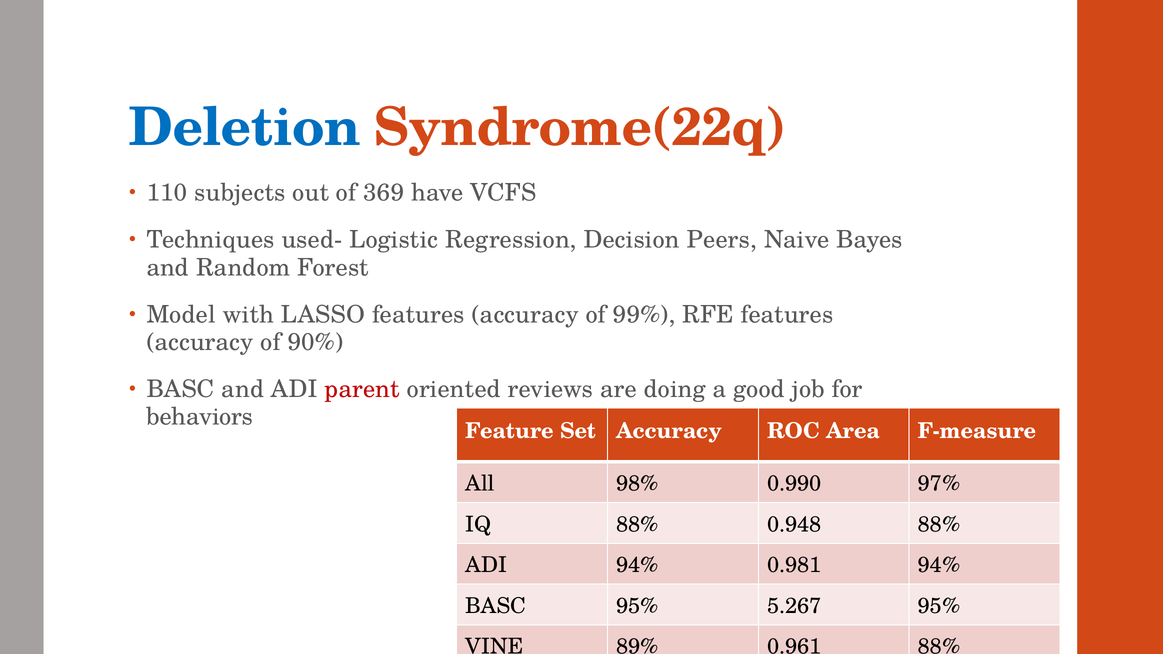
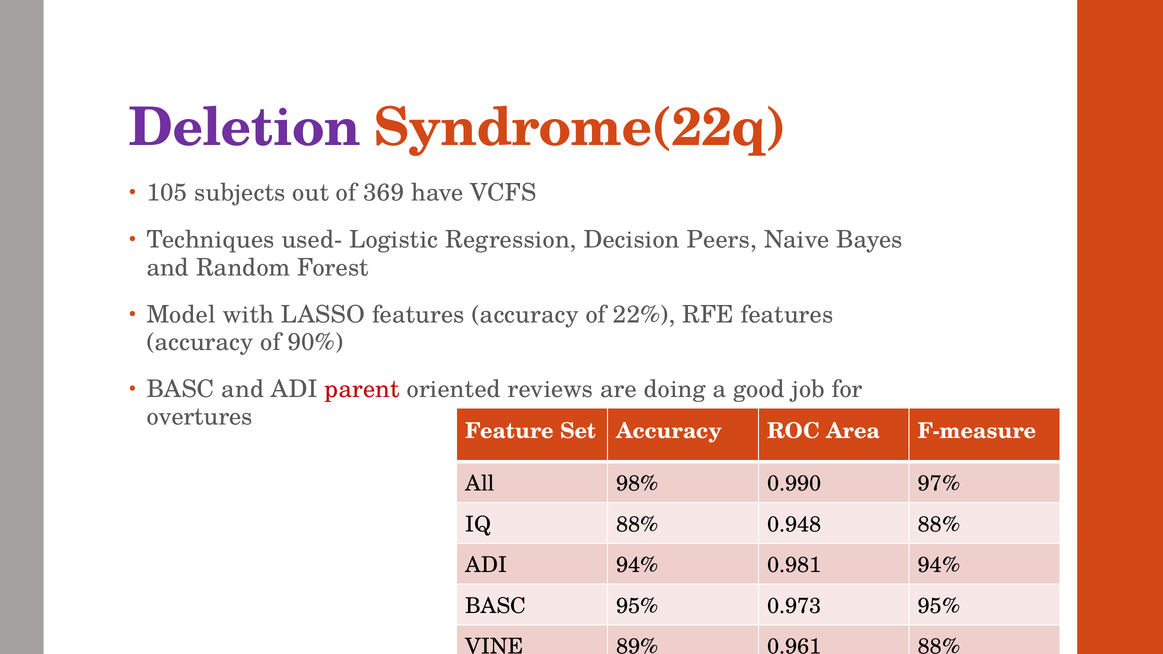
Deletion colour: blue -> purple
110: 110 -> 105
99%: 99% -> 22%
behaviors: behaviors -> overtures
5.267: 5.267 -> 0.973
